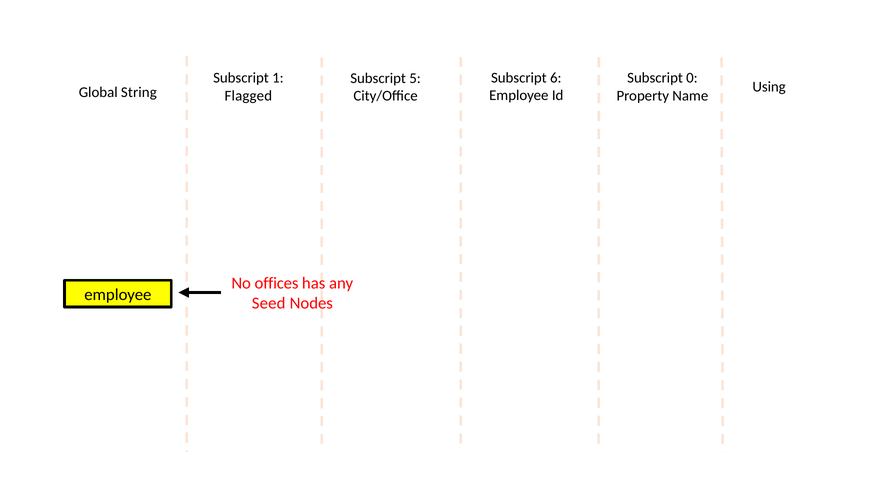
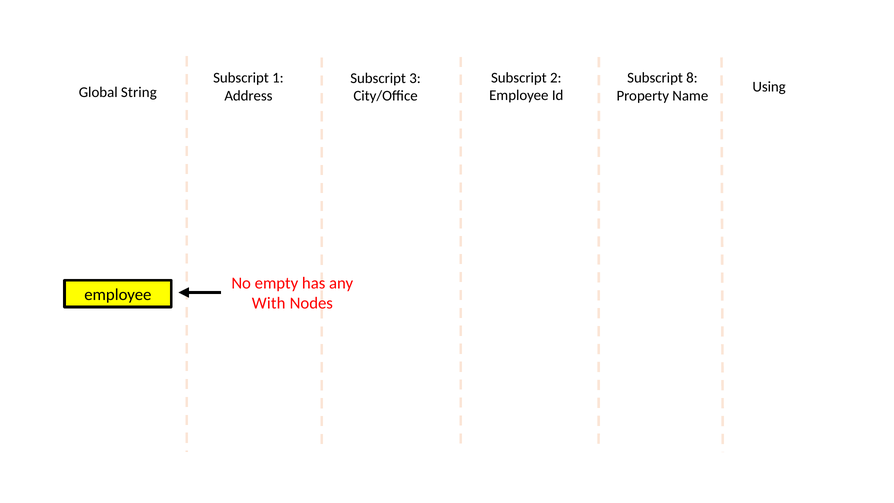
6: 6 -> 2
0: 0 -> 8
5: 5 -> 3
Flagged: Flagged -> Address
offices: offices -> empty
Seed: Seed -> With
